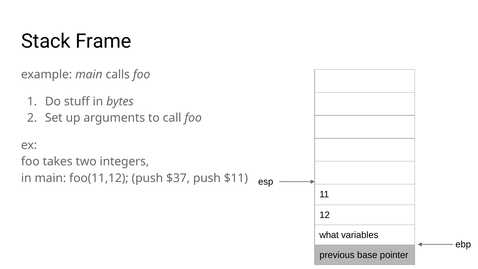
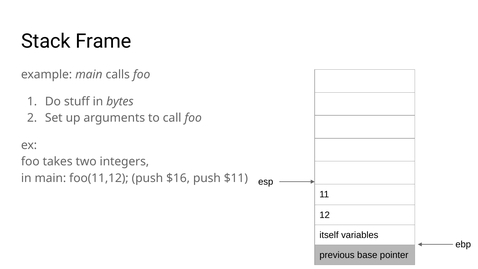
$37: $37 -> $16
what: what -> itself
